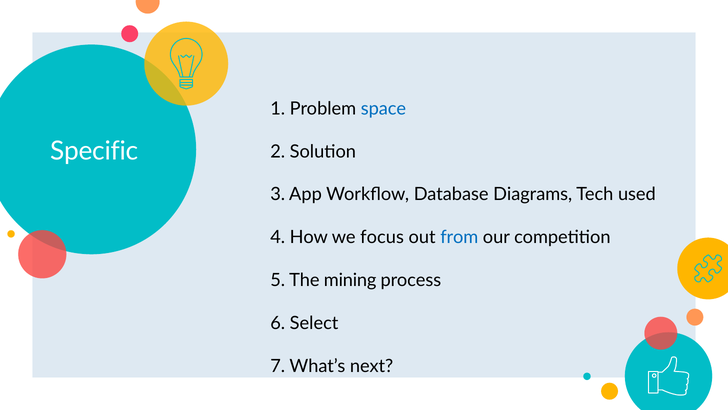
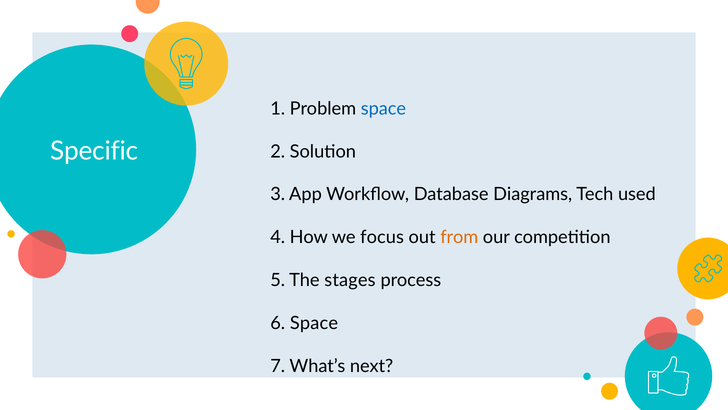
from colour: blue -> orange
mining: mining -> stages
6 Select: Select -> Space
